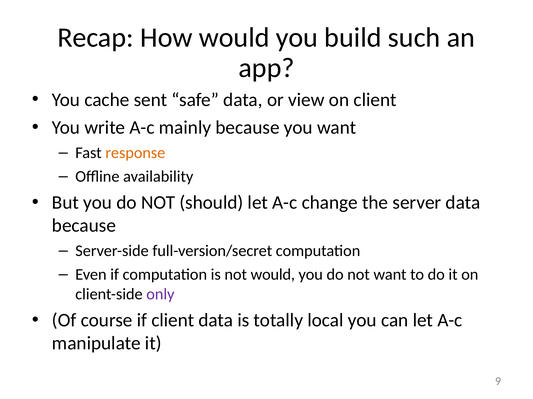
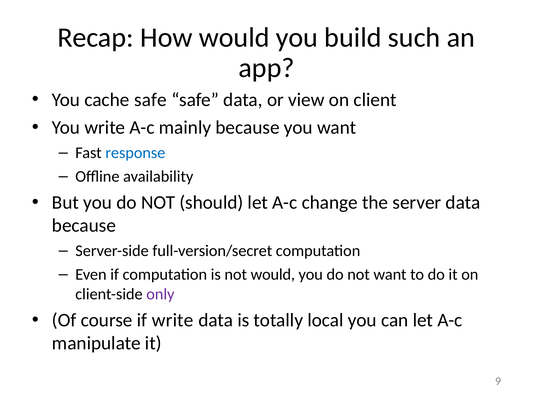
cache sent: sent -> safe
response colour: orange -> blue
if client: client -> write
